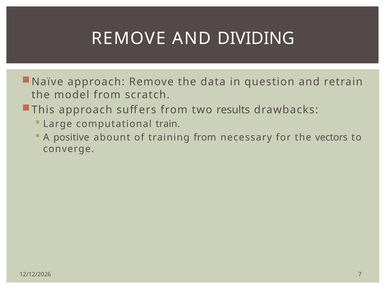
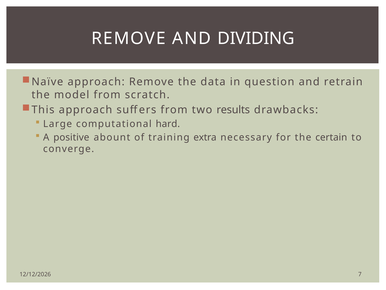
train: train -> hard
training from: from -> extra
vectors: vectors -> certain
